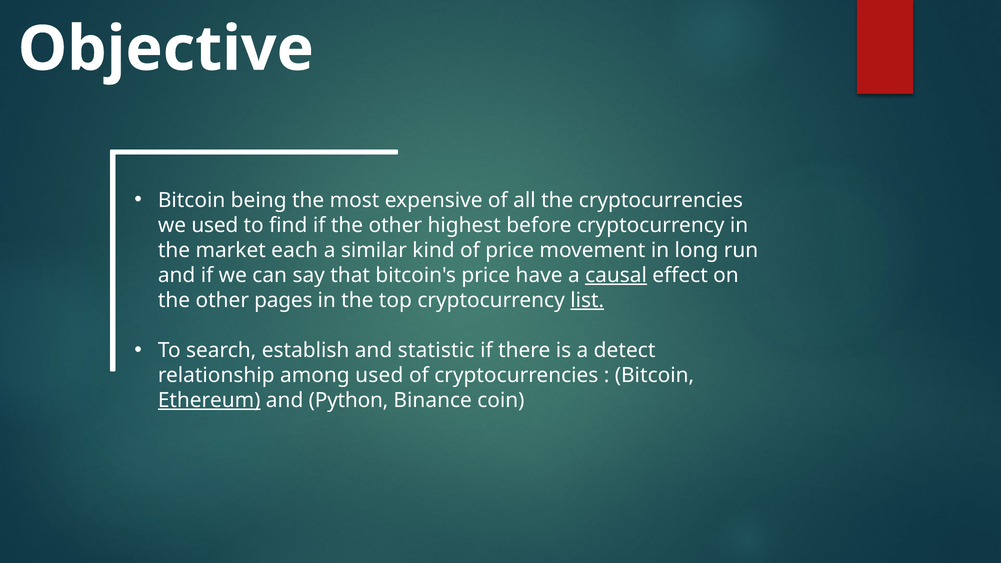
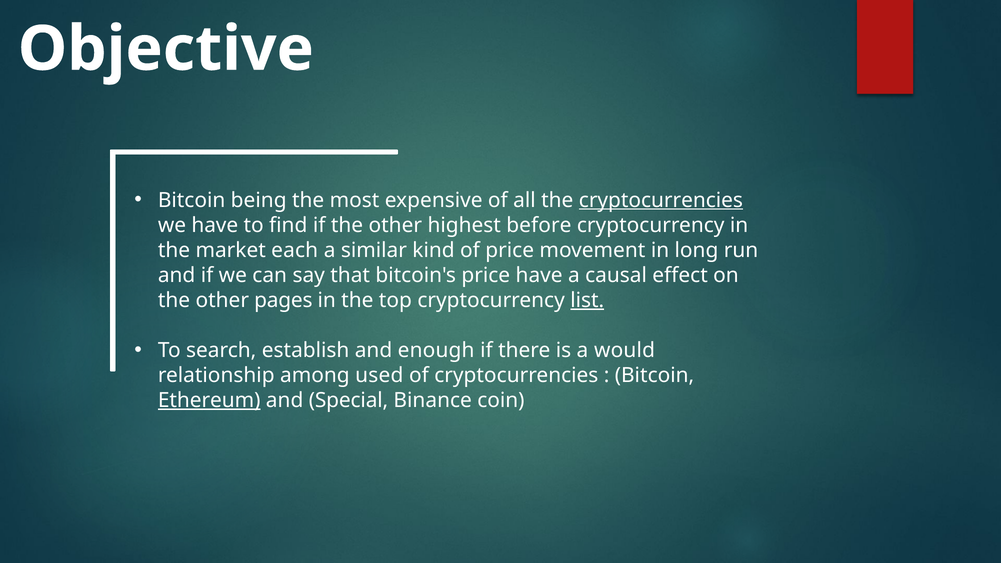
cryptocurrencies at (661, 200) underline: none -> present
we used: used -> have
causal underline: present -> none
statistic: statistic -> enough
detect: detect -> would
Python: Python -> Special
